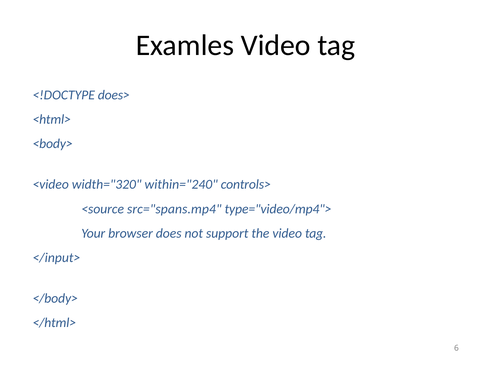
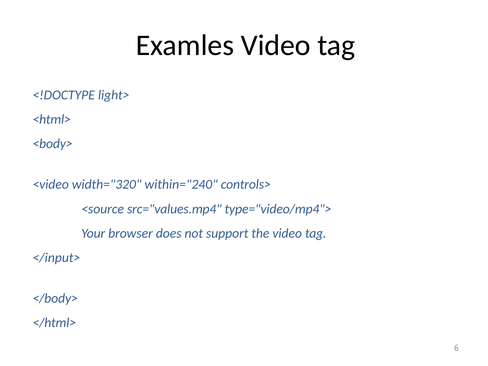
does>: does> -> light>
src="spans.mp4: src="spans.mp4 -> src="values.mp4
